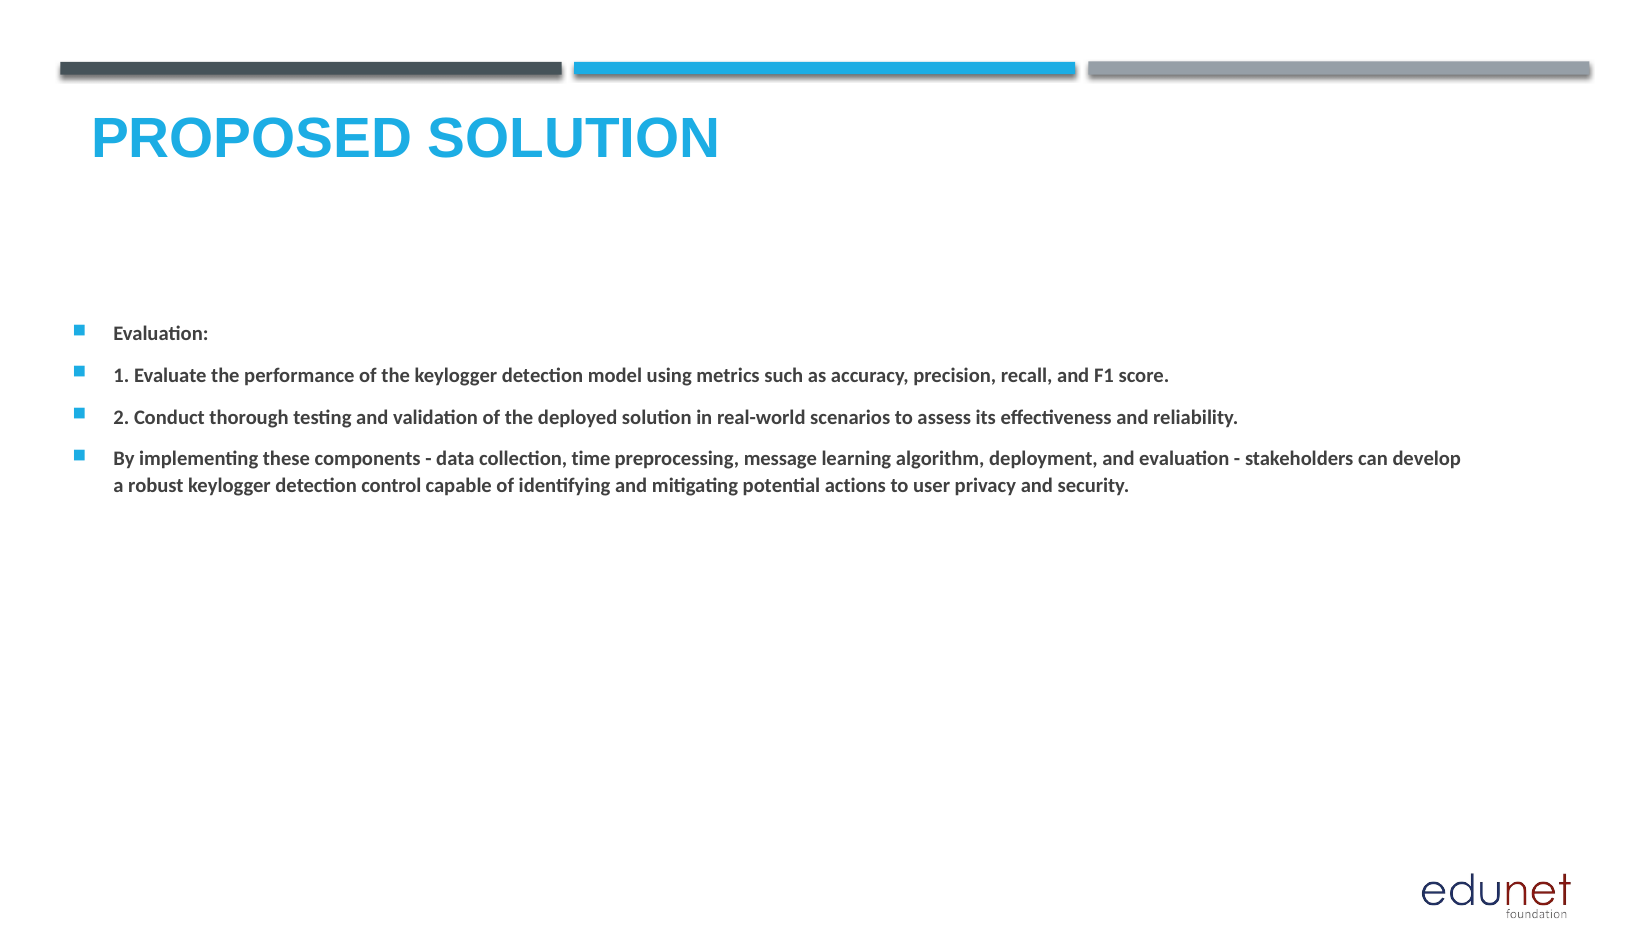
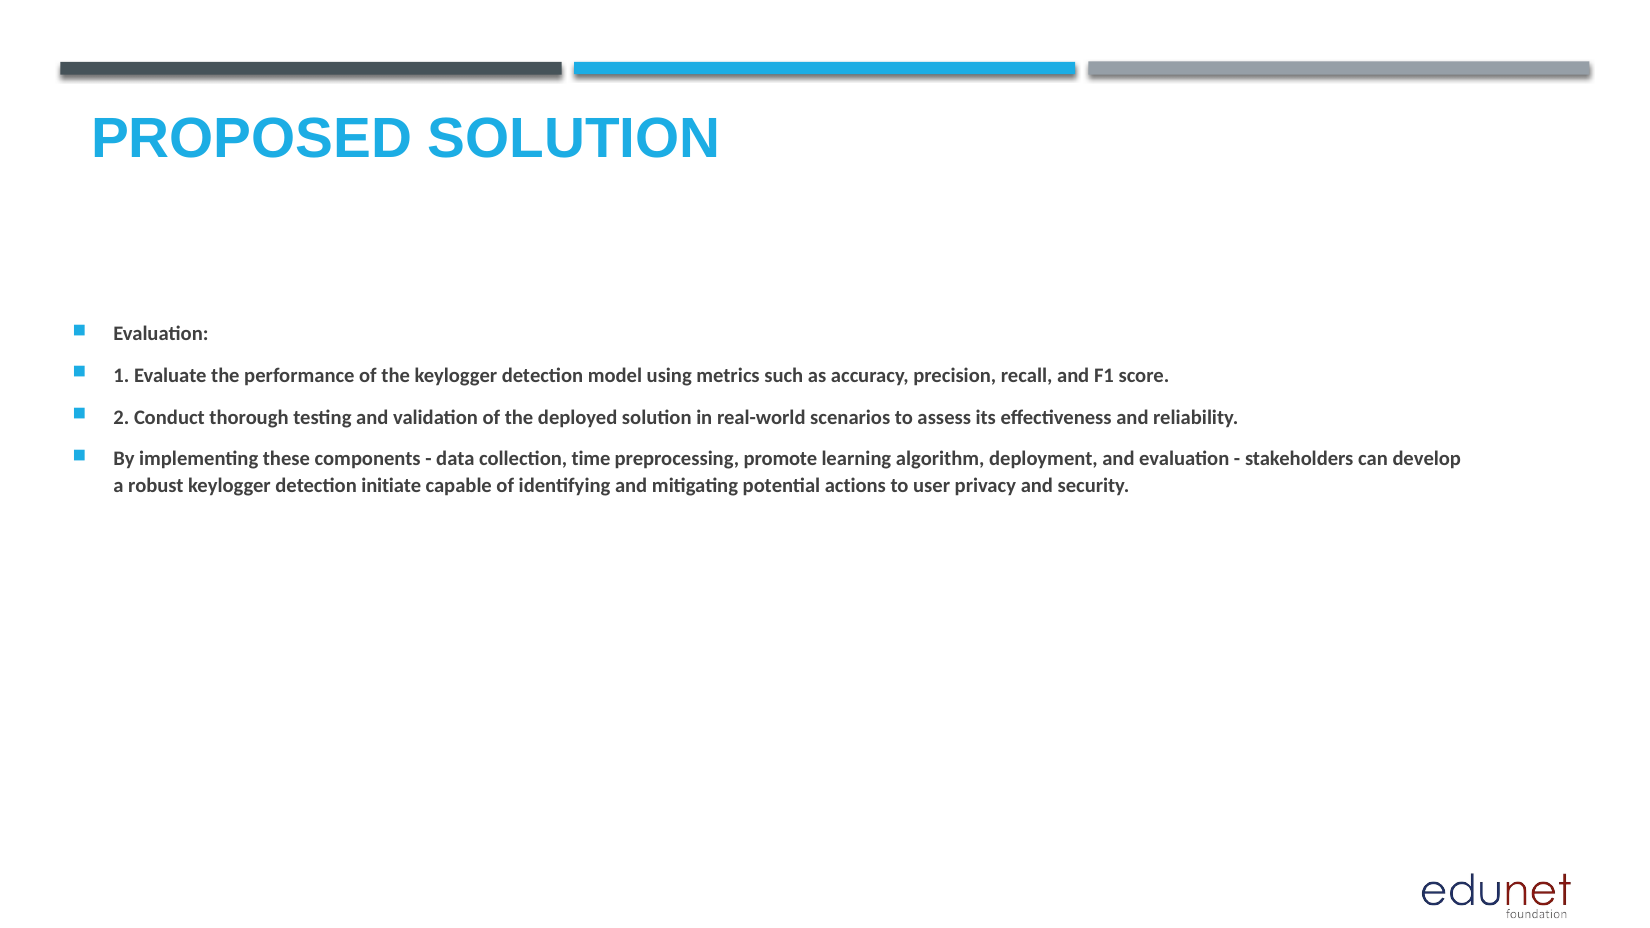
message: message -> promote
control: control -> initiate
